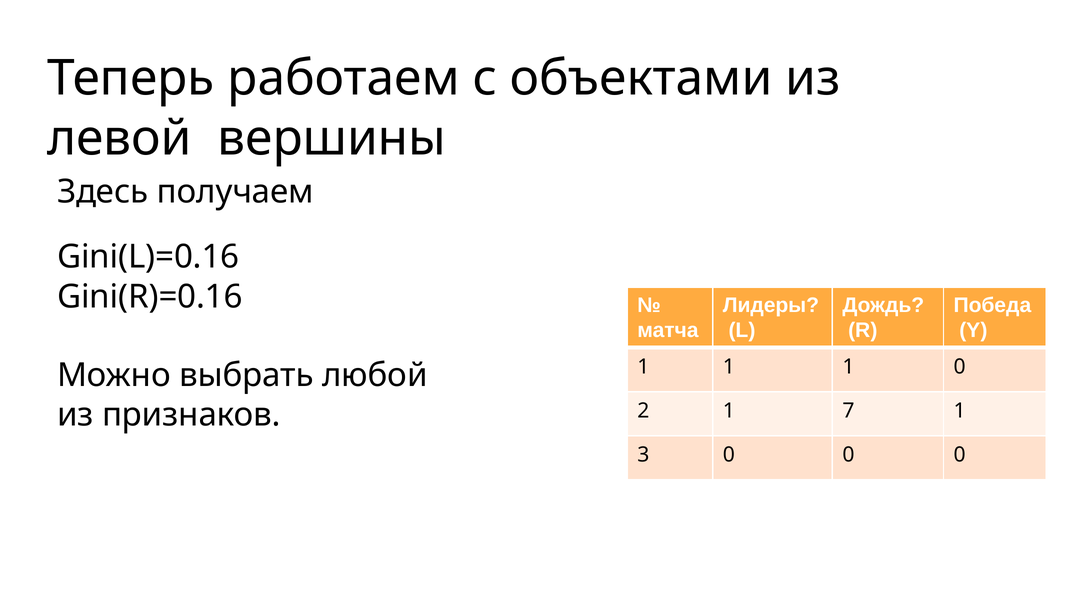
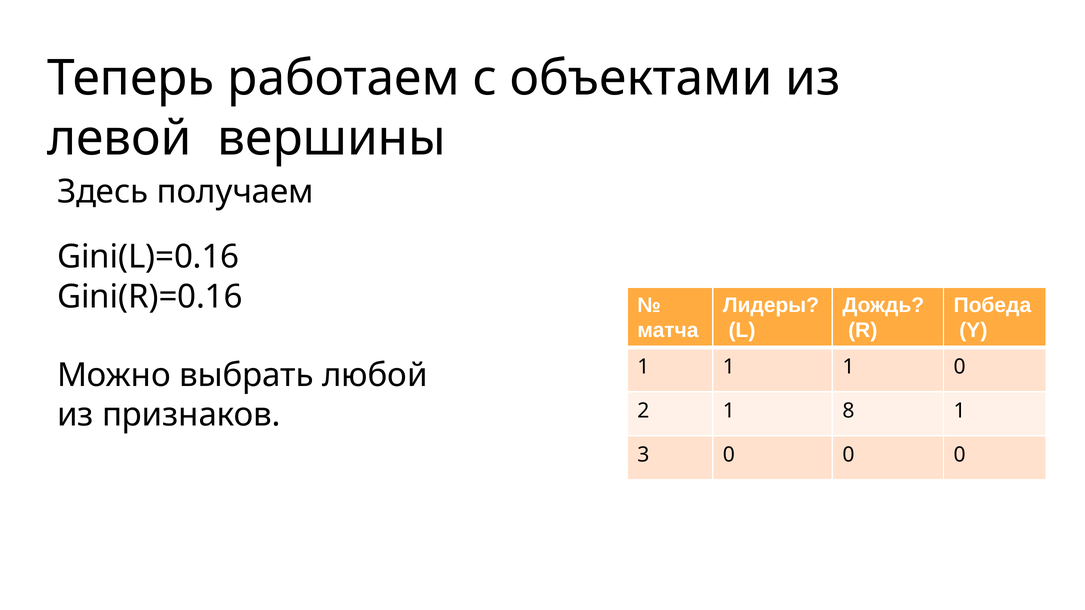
7: 7 -> 8
